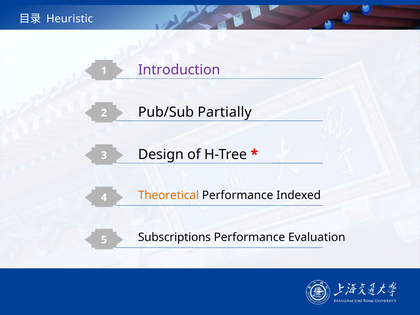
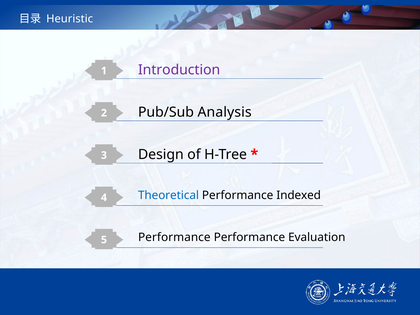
Partially: Partially -> Analysis
Theoretical colour: orange -> blue
5 Subscriptions: Subscriptions -> Performance
